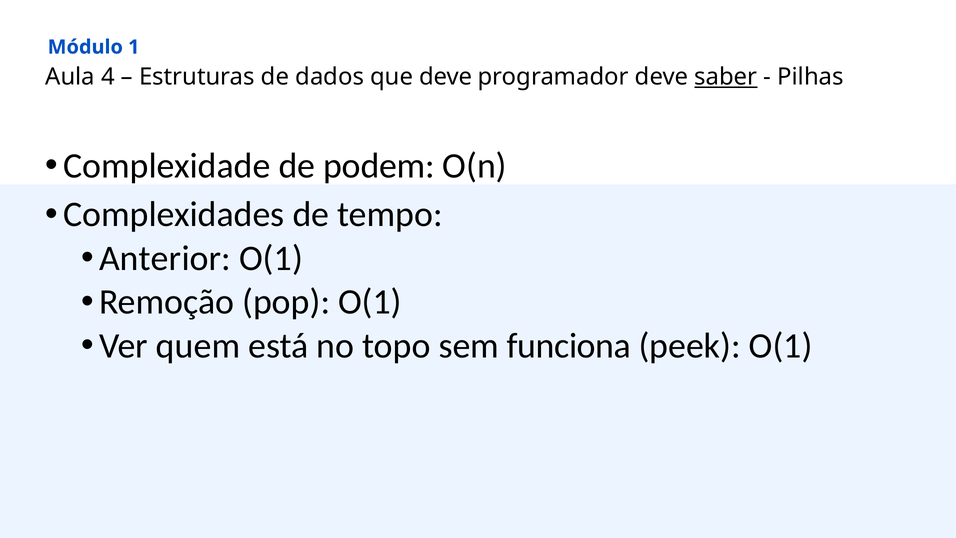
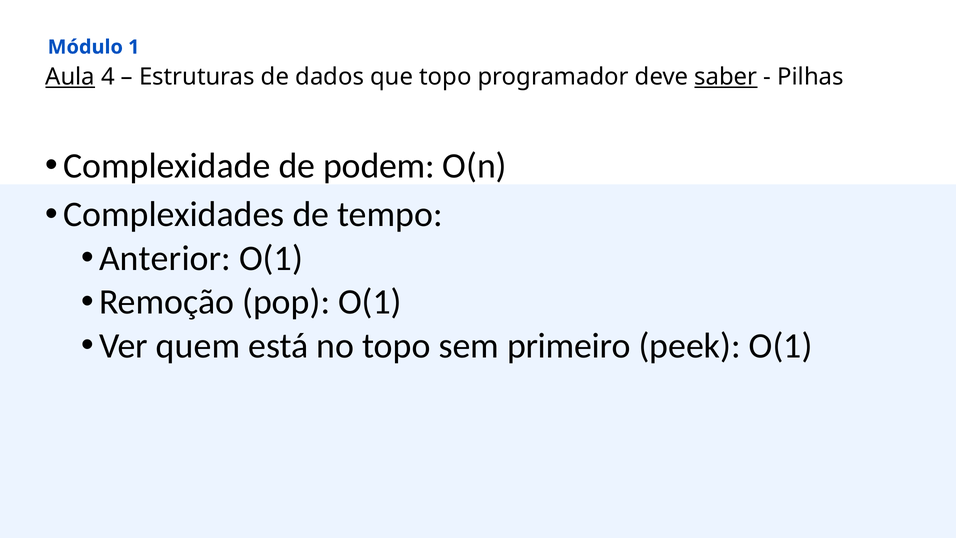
Aula underline: none -> present
que deve: deve -> topo
funciona: funciona -> primeiro
